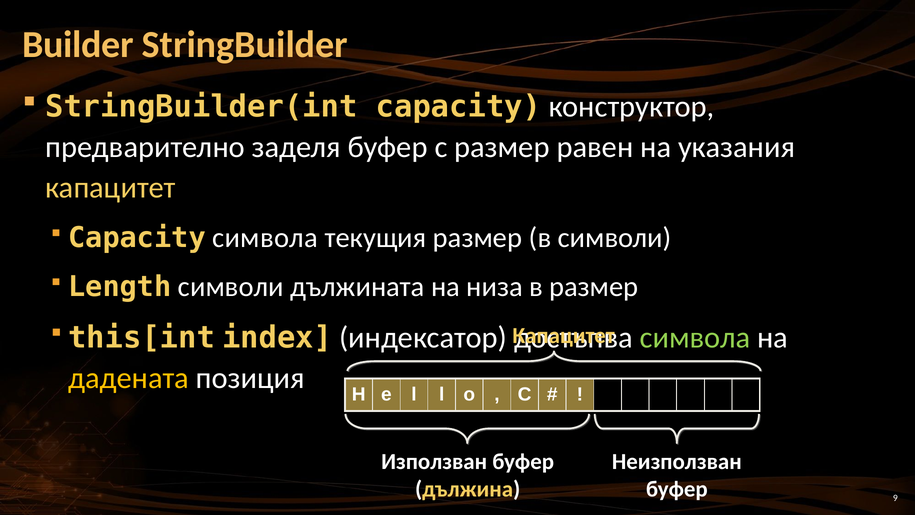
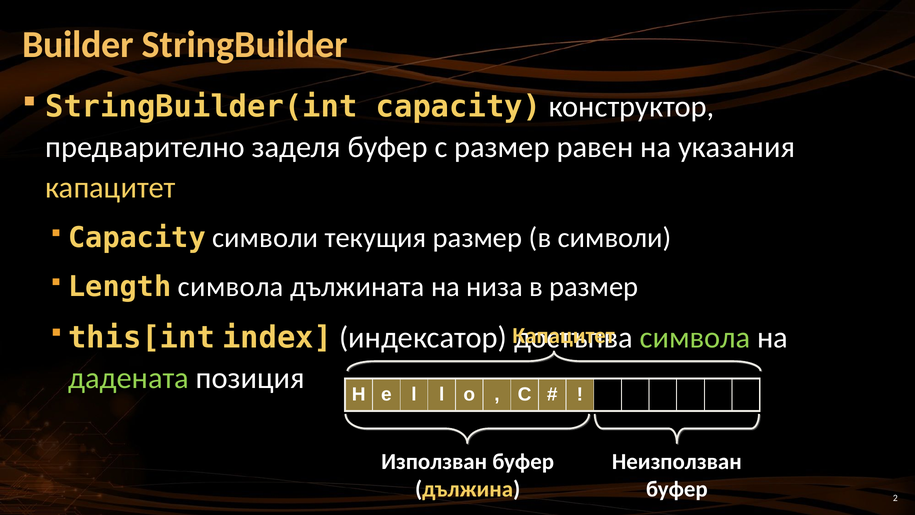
Capacity символа: символа -> символи
Length символи: символи -> символа
дадената colour: yellow -> light green
9: 9 -> 2
